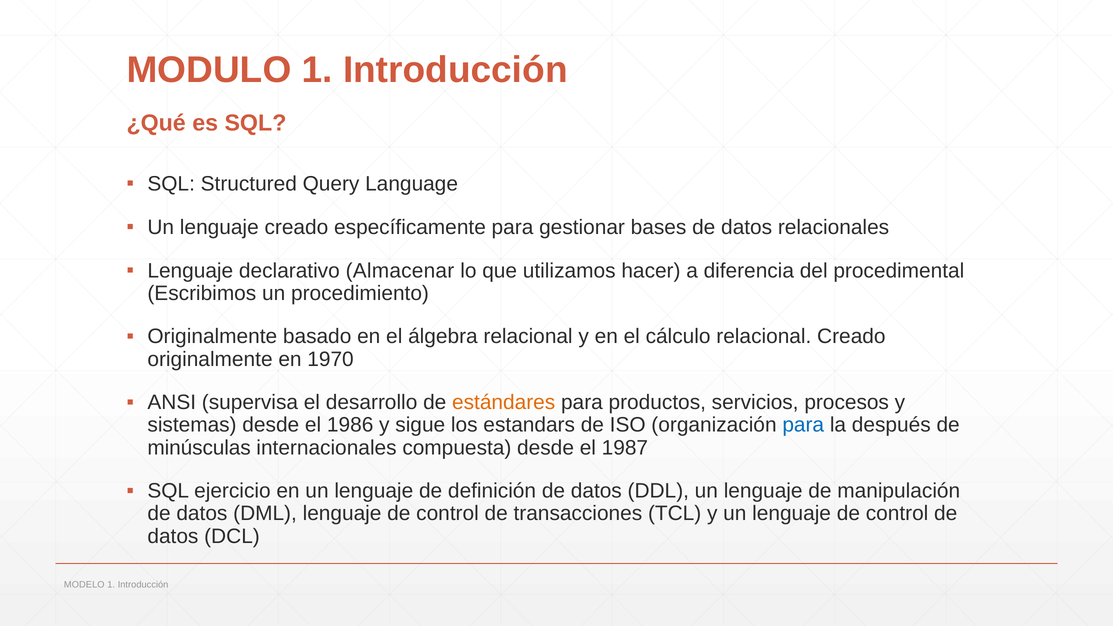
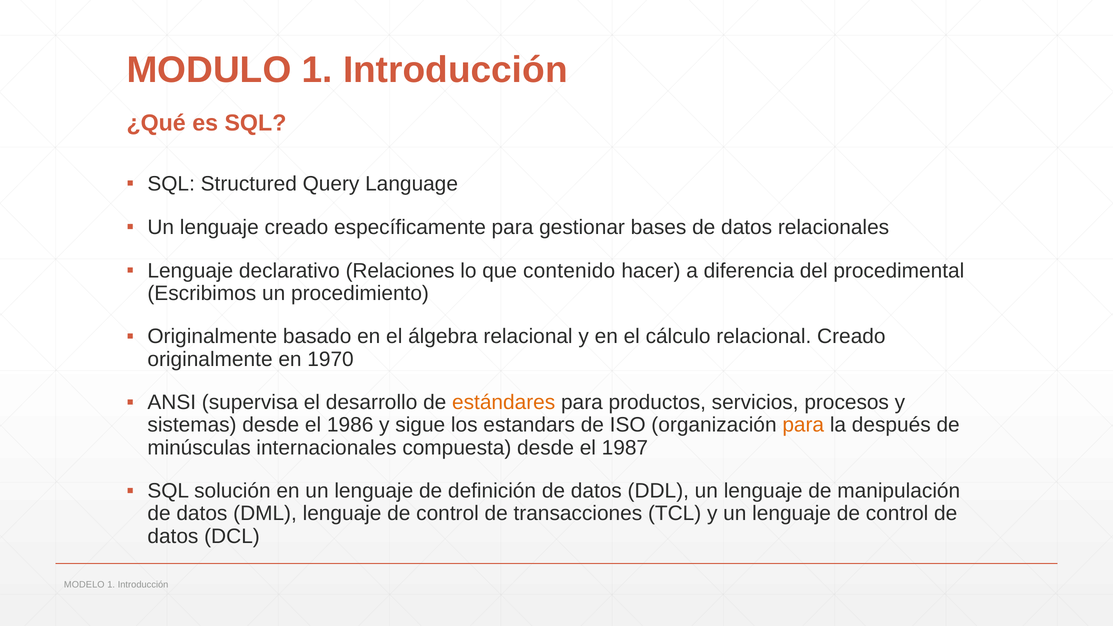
Almacenar: Almacenar -> Relaciones
utilizamos: utilizamos -> contenido
para at (803, 425) colour: blue -> orange
ejercicio: ejercicio -> solución
